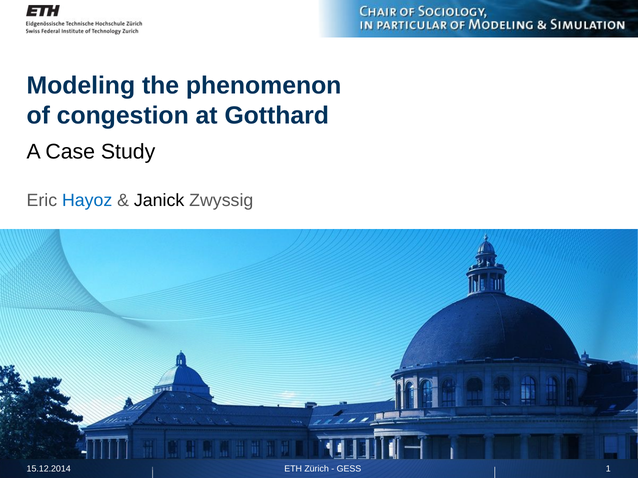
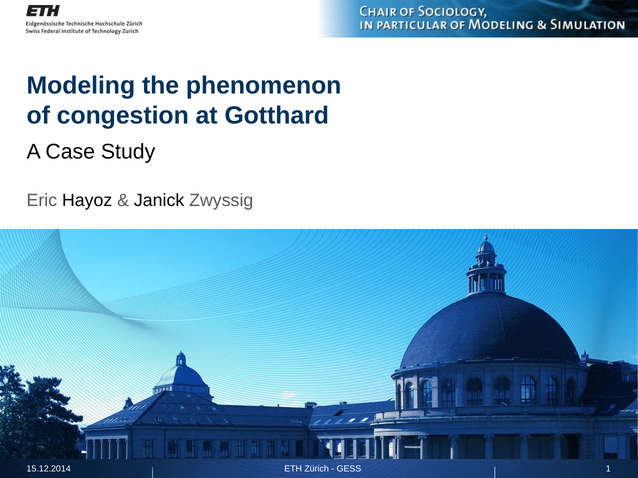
Hayoz colour: blue -> black
